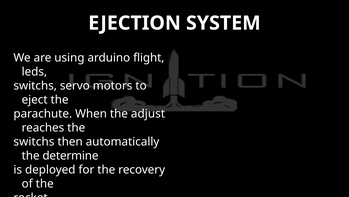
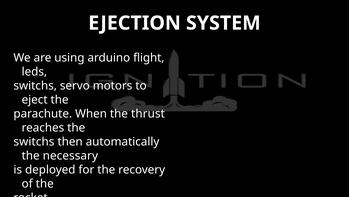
adjust: adjust -> thrust
determine: determine -> necessary
